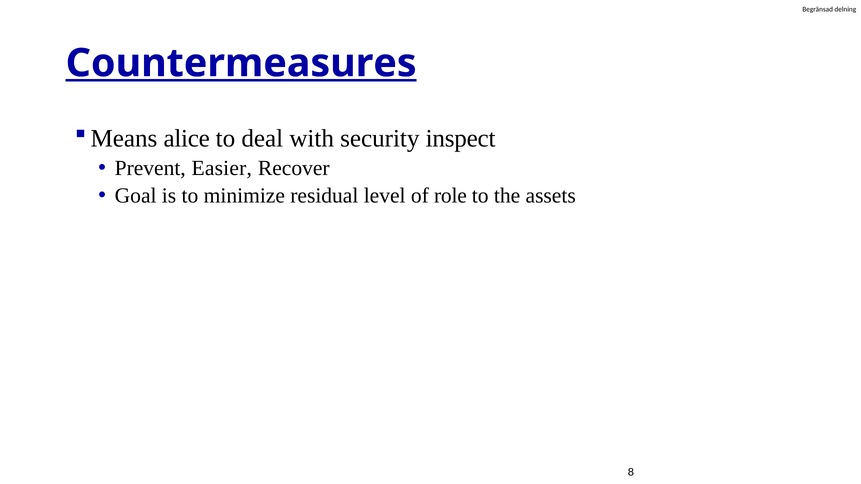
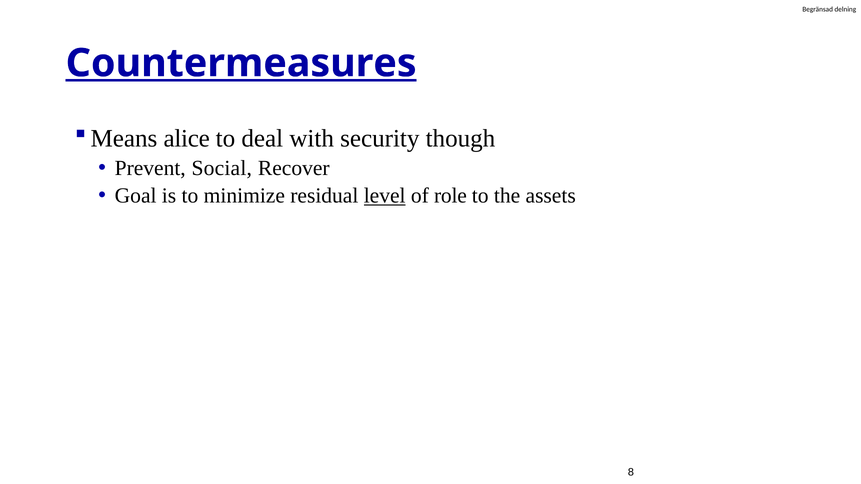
inspect: inspect -> though
Easier: Easier -> Social
level underline: none -> present
